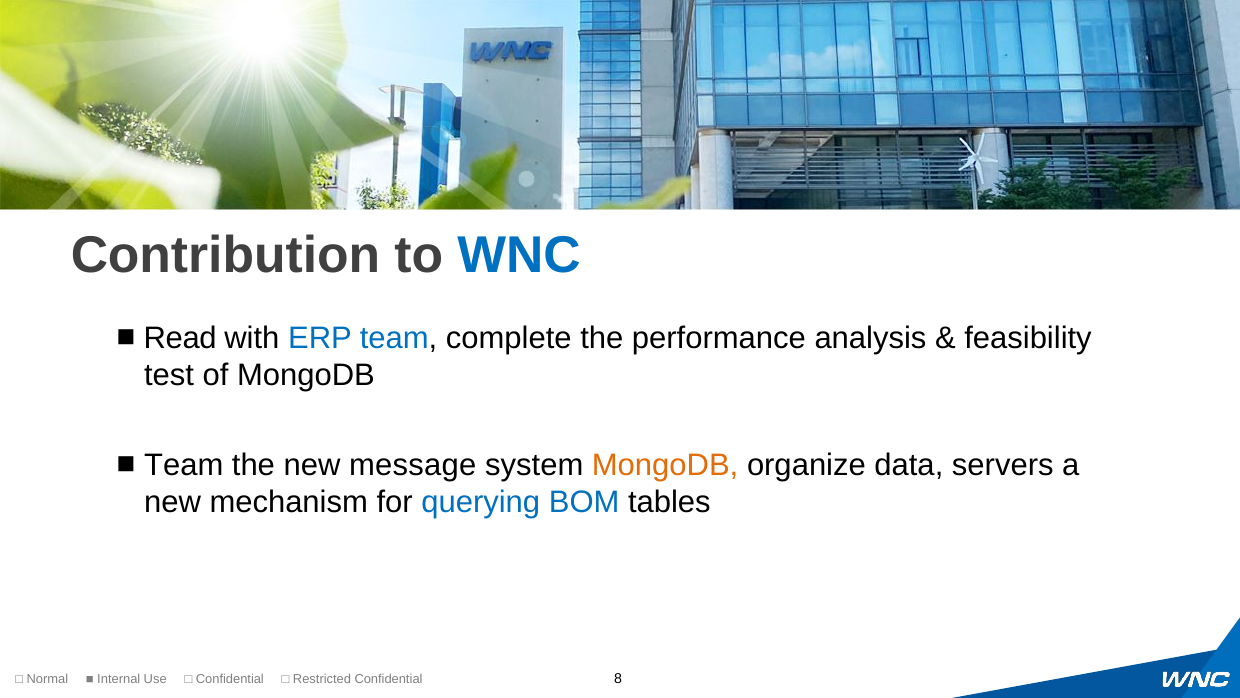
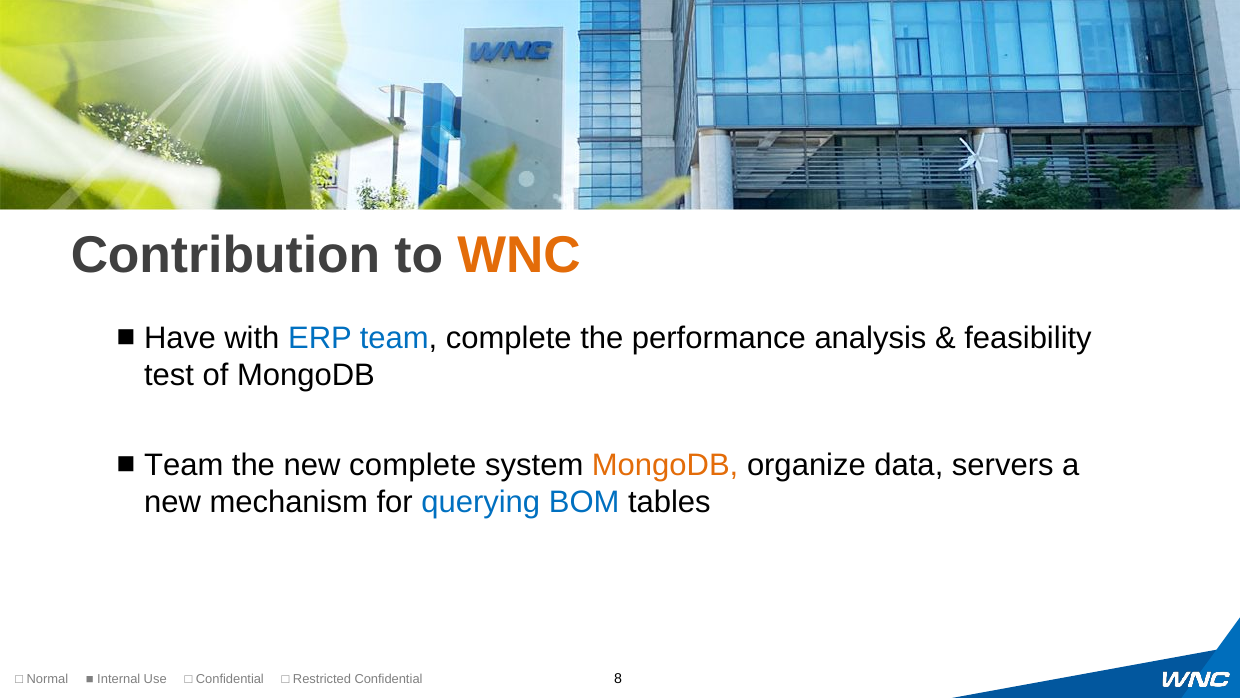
WNC colour: blue -> orange
Read: Read -> Have
new message: message -> complete
